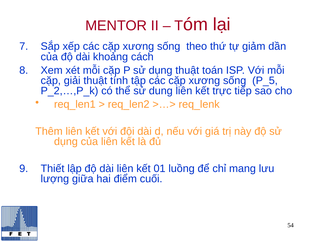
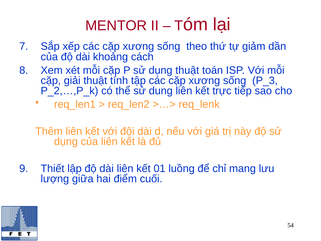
P_5: P_5 -> P_3
